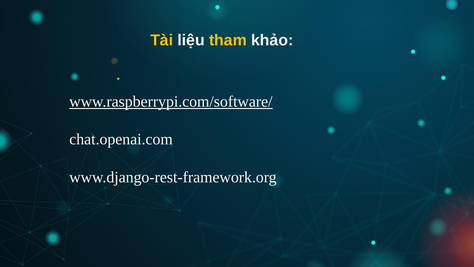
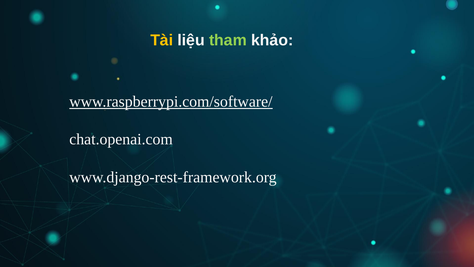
tham colour: yellow -> light green
